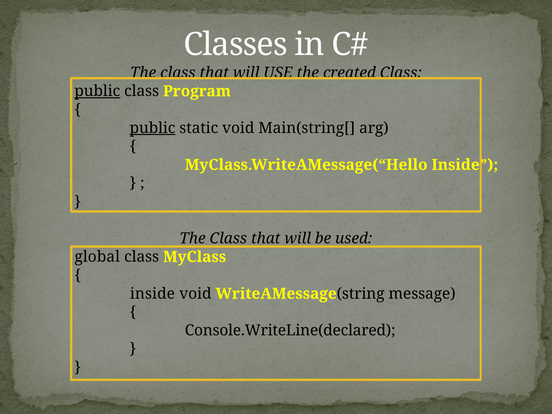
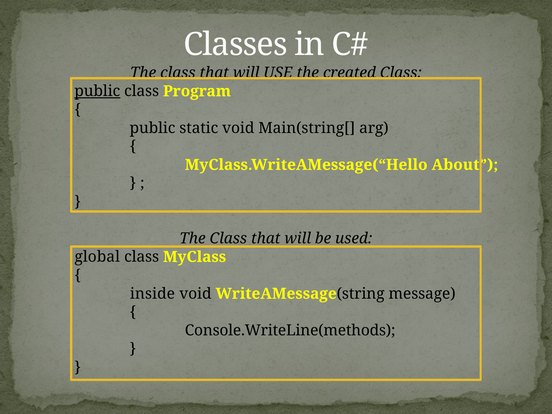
public at (153, 128) underline: present -> none
MyClass.WriteAMessage(“Hello Inside: Inside -> About
Console.WriteLine(declared: Console.WriteLine(declared -> Console.WriteLine(methods
